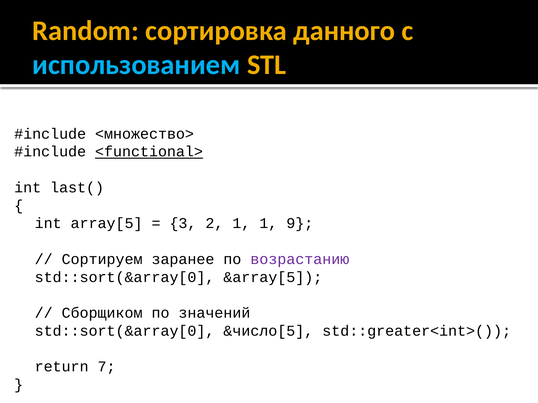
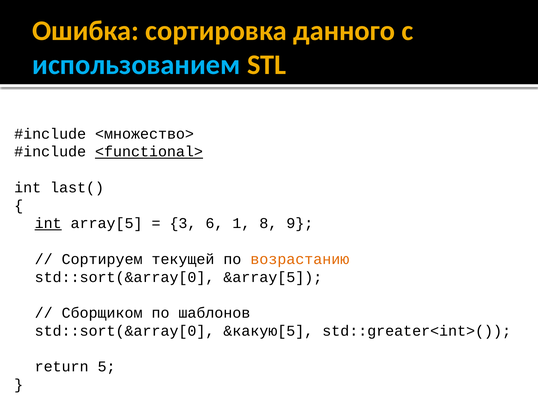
Random: Random -> Ошибка
int at (48, 224) underline: none -> present
2: 2 -> 6
1 1: 1 -> 8
заранее: заранее -> текущей
возрастанию colour: purple -> orange
значений: значений -> шаблонов
&число[5: &число[5 -> &какую[5
7: 7 -> 5
